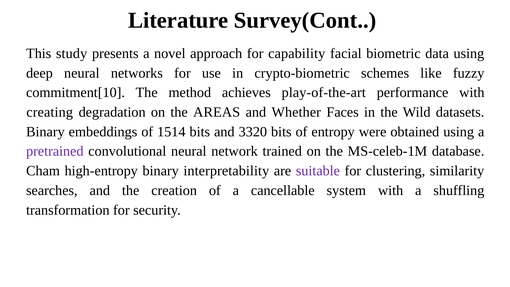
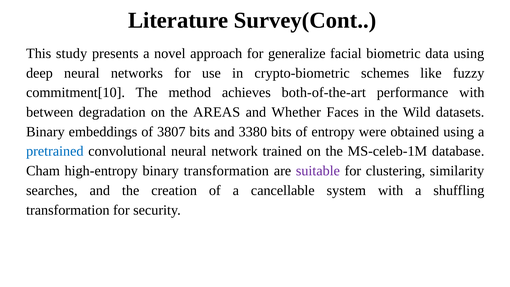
capability: capability -> generalize
play-of-the-art: play-of-the-art -> both-of-the-art
creating: creating -> between
1514: 1514 -> 3807
3320: 3320 -> 3380
pretrained colour: purple -> blue
binary interpretability: interpretability -> transformation
